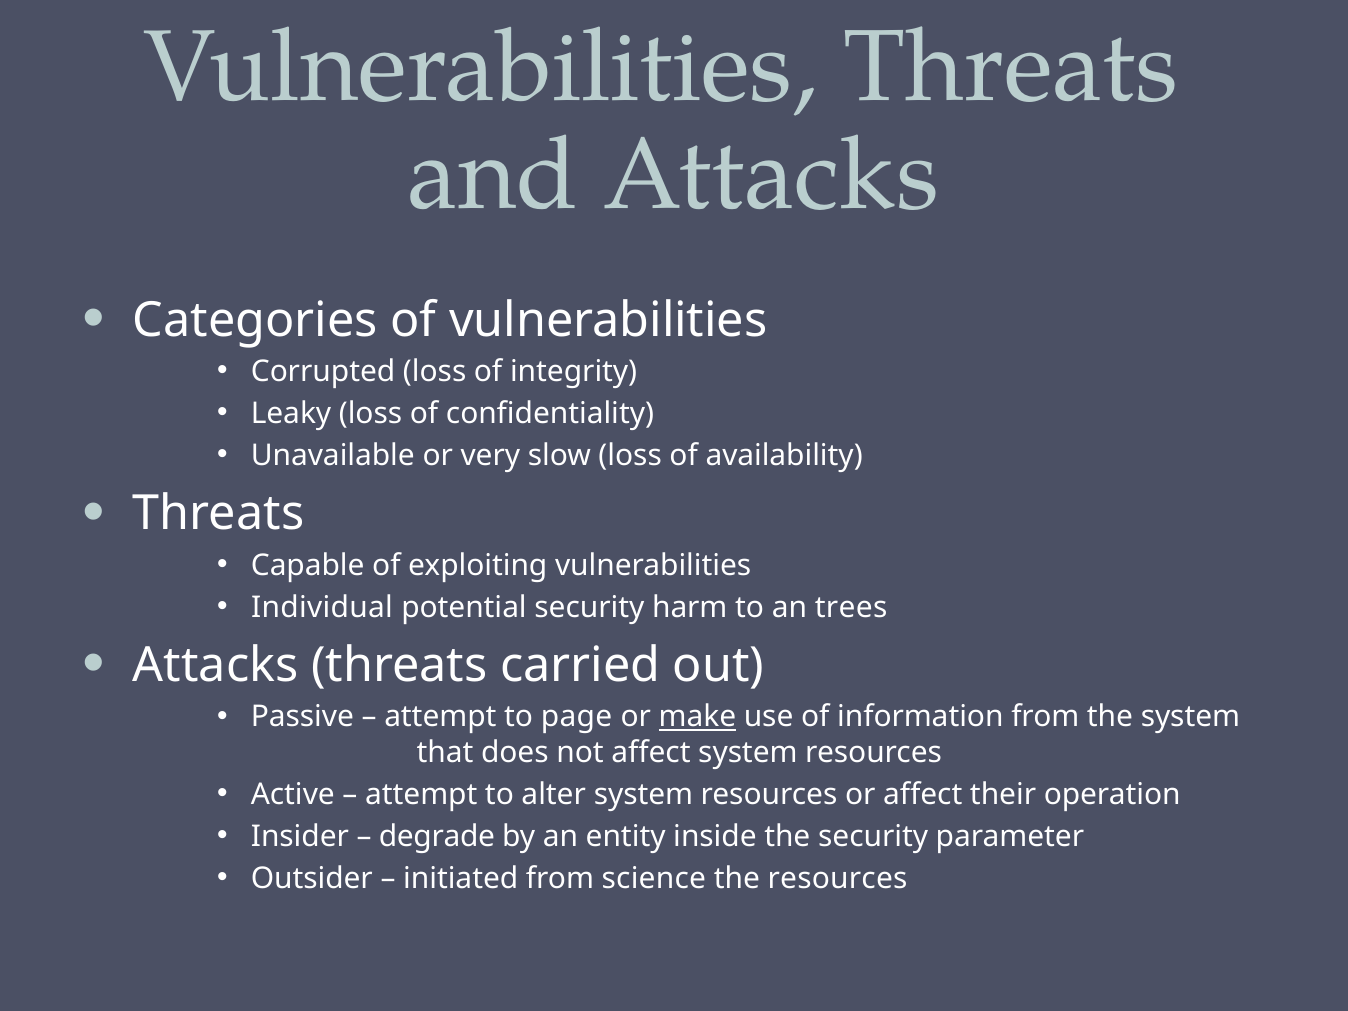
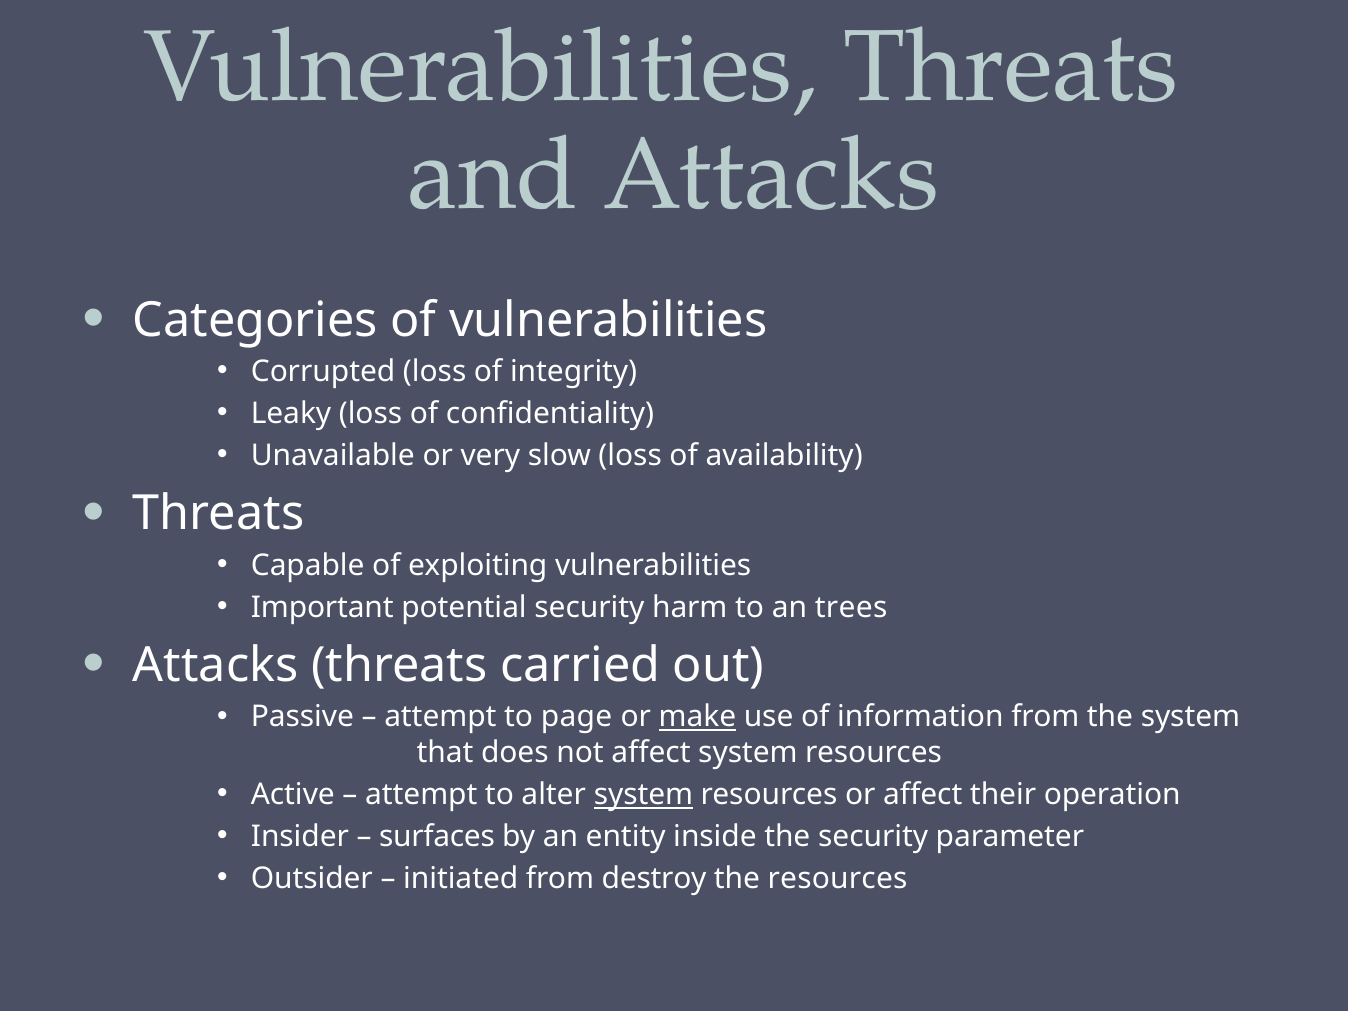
Individual: Individual -> Important
system at (643, 795) underline: none -> present
degrade: degrade -> surfaces
science: science -> destroy
